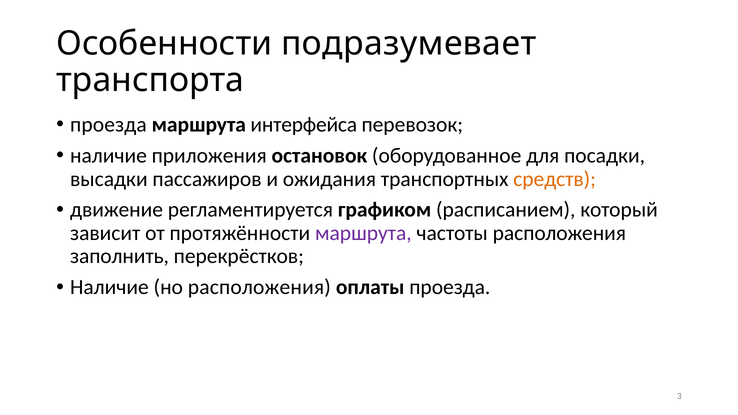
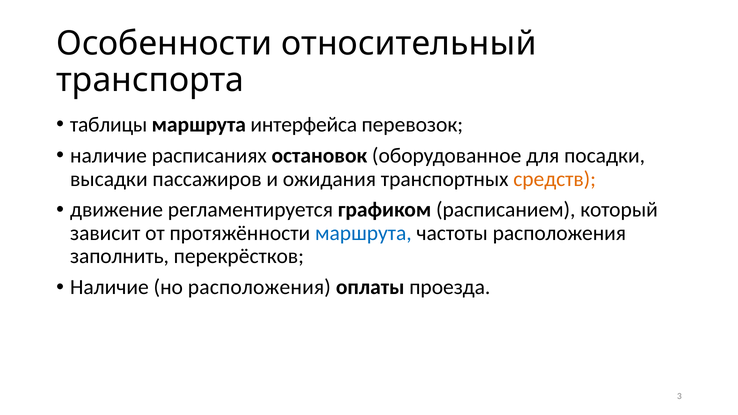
подразумевает: подразумевает -> относительный
проезда at (108, 125): проезда -> таблицы
приложения: приложения -> расписаниях
маршрута at (363, 233) colour: purple -> blue
